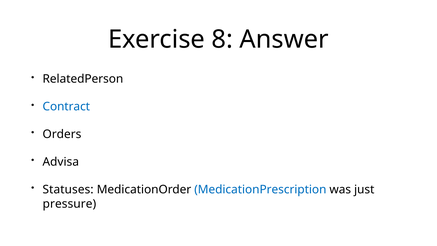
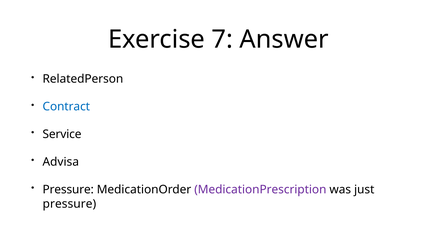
8: 8 -> 7
Orders: Orders -> Service
Statuses at (68, 190): Statuses -> Pressure
MedicationPrescription colour: blue -> purple
